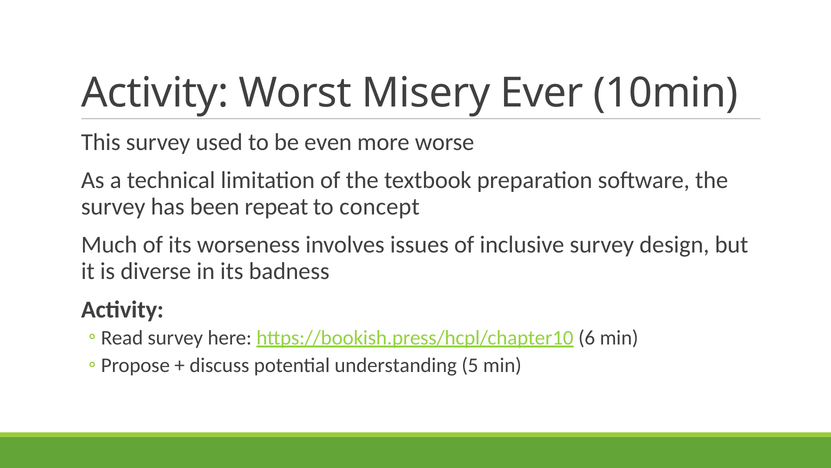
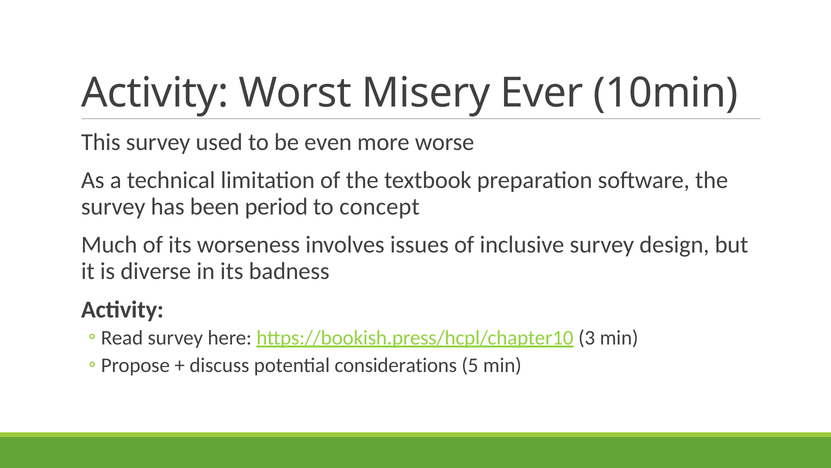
repeat: repeat -> period
6: 6 -> 3
understanding: understanding -> considerations
